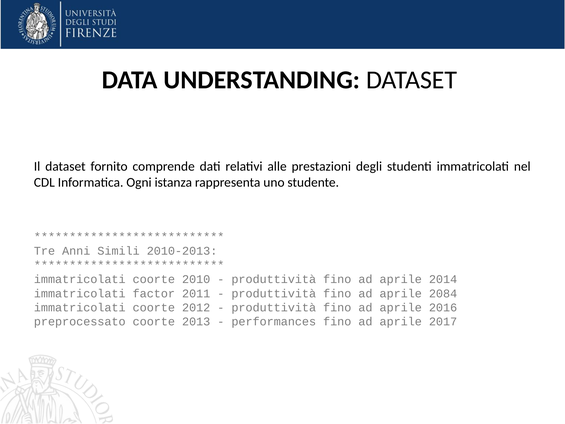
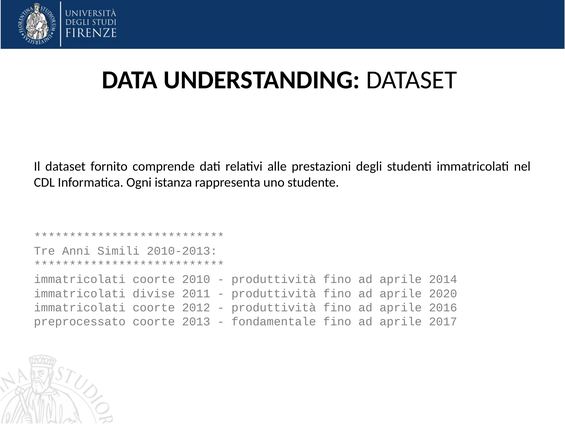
factor: factor -> divise
2084: 2084 -> 2020
performances: performances -> fondamentale
